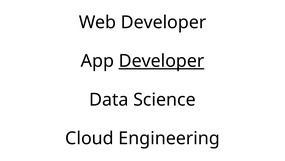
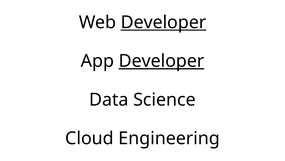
Developer at (163, 22) underline: none -> present
